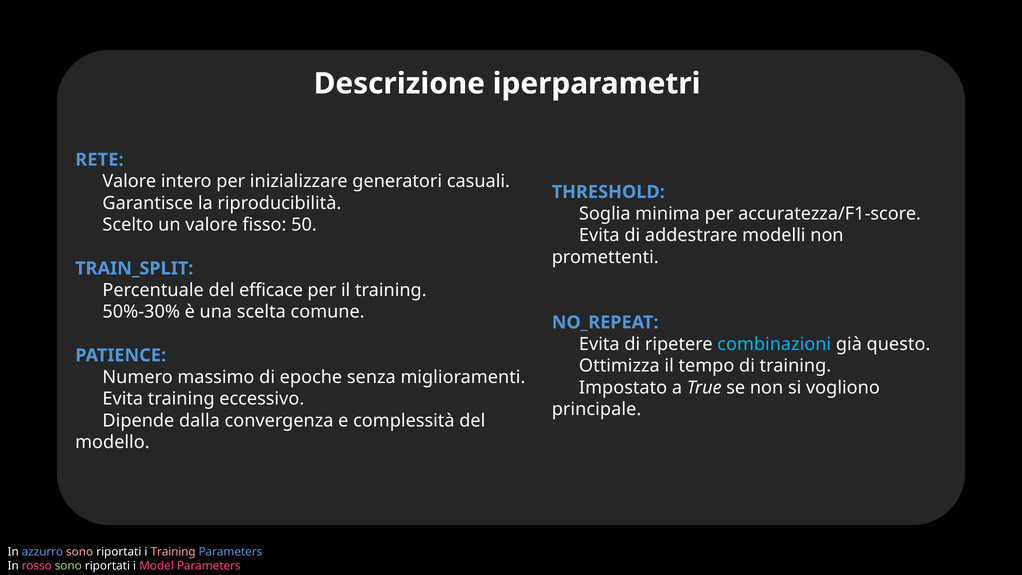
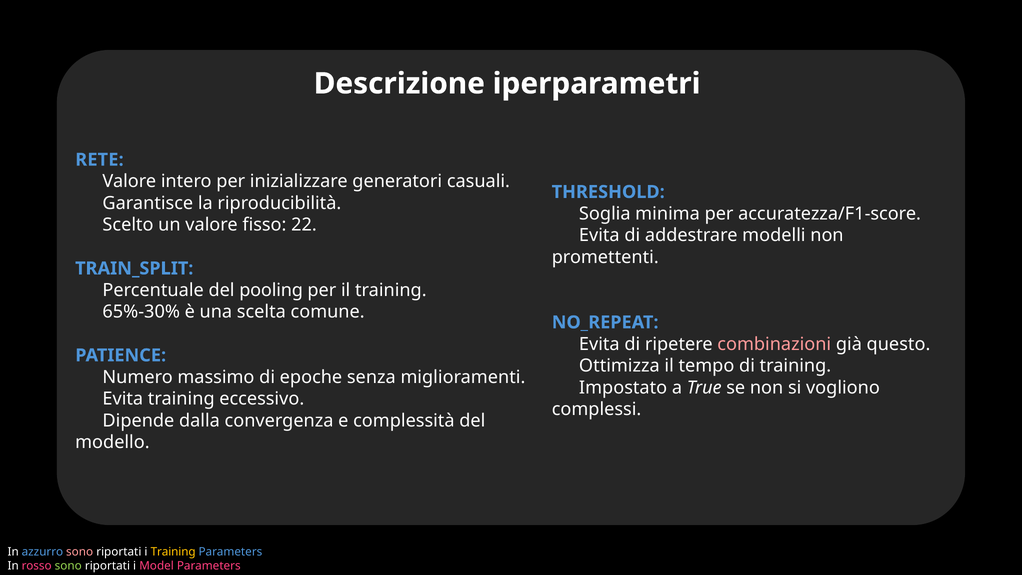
50: 50 -> 22
efficace: efficace -> pooling
50%-30%: 50%-30% -> 65%-30%
combinazioni colour: light blue -> pink
principale: principale -> complessi
Training at (173, 552) colour: pink -> yellow
